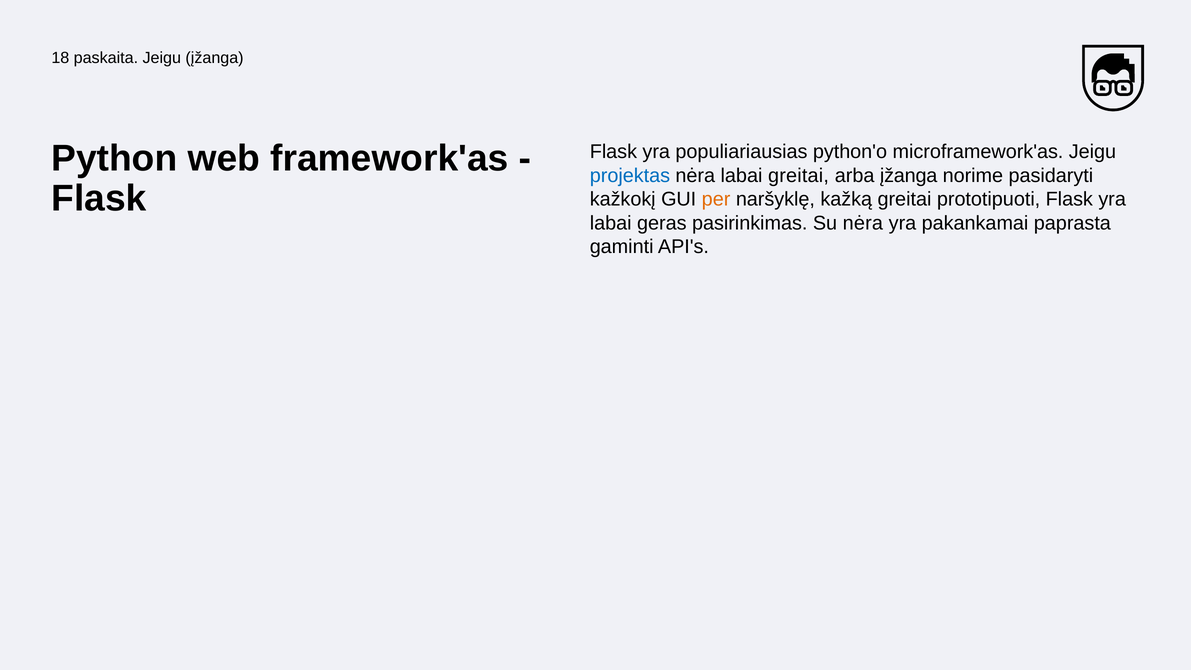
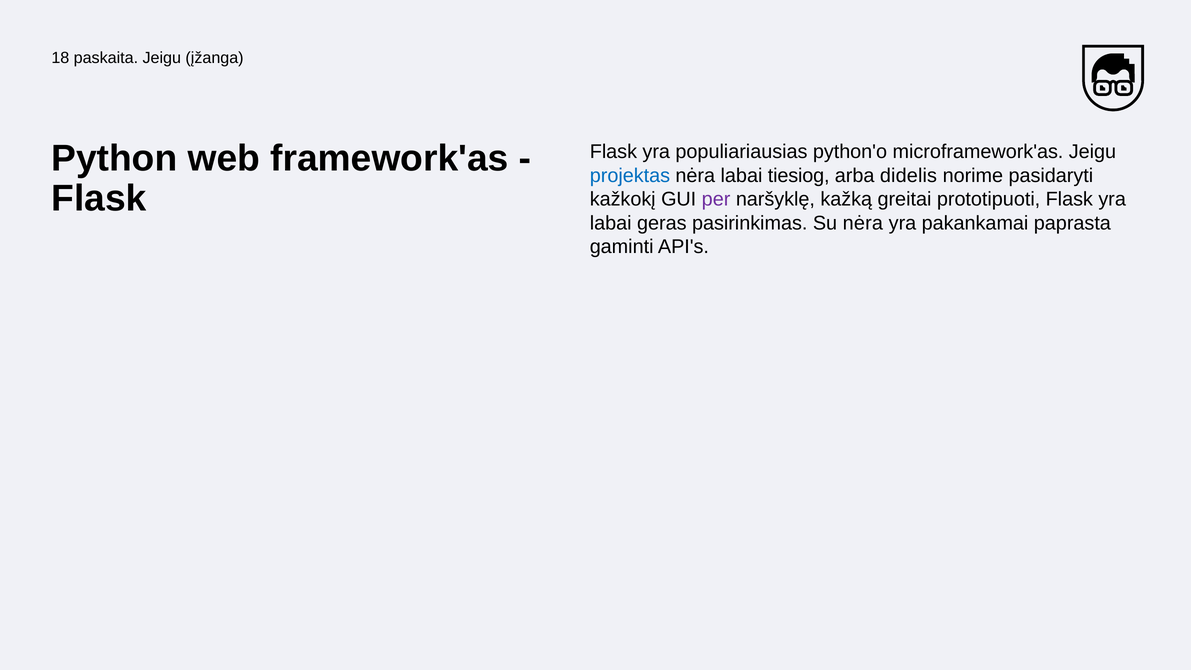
labai greitai: greitai -> tiesiog
arba įžanga: įžanga -> didelis
per colour: orange -> purple
